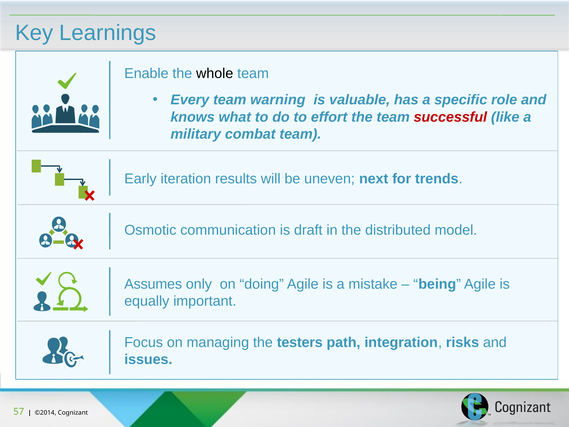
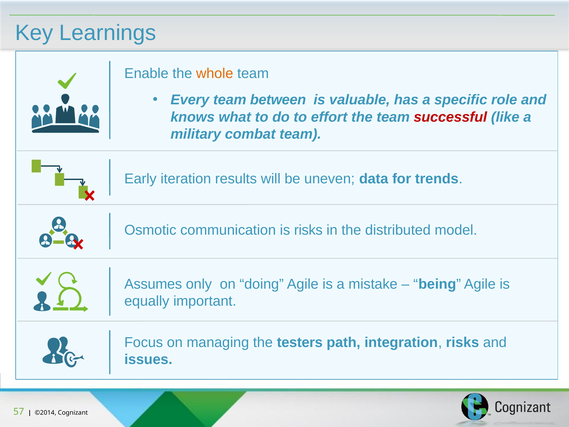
whole colour: black -> orange
warning: warning -> between
next: next -> data
is draft: draft -> risks
